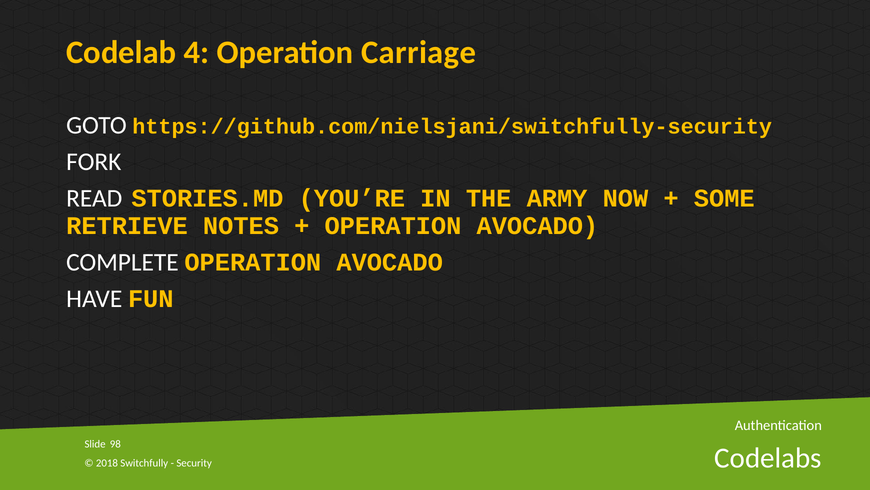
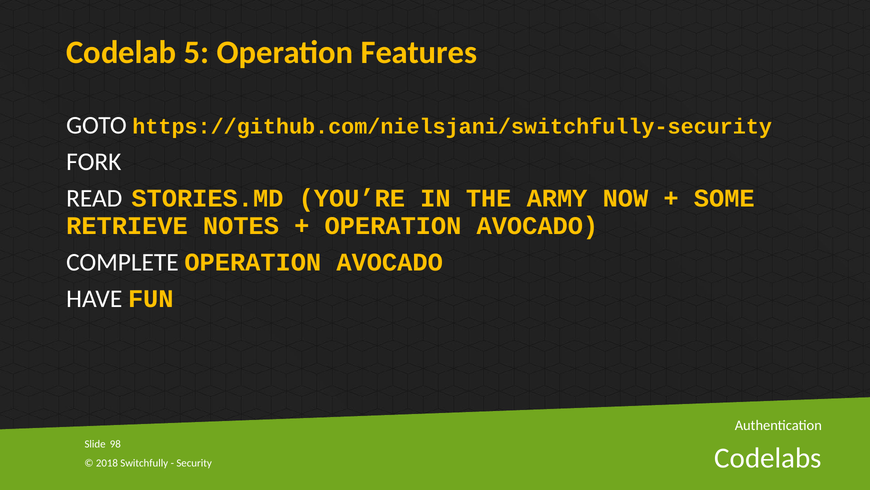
4: 4 -> 5
Carriage: Carriage -> Features
